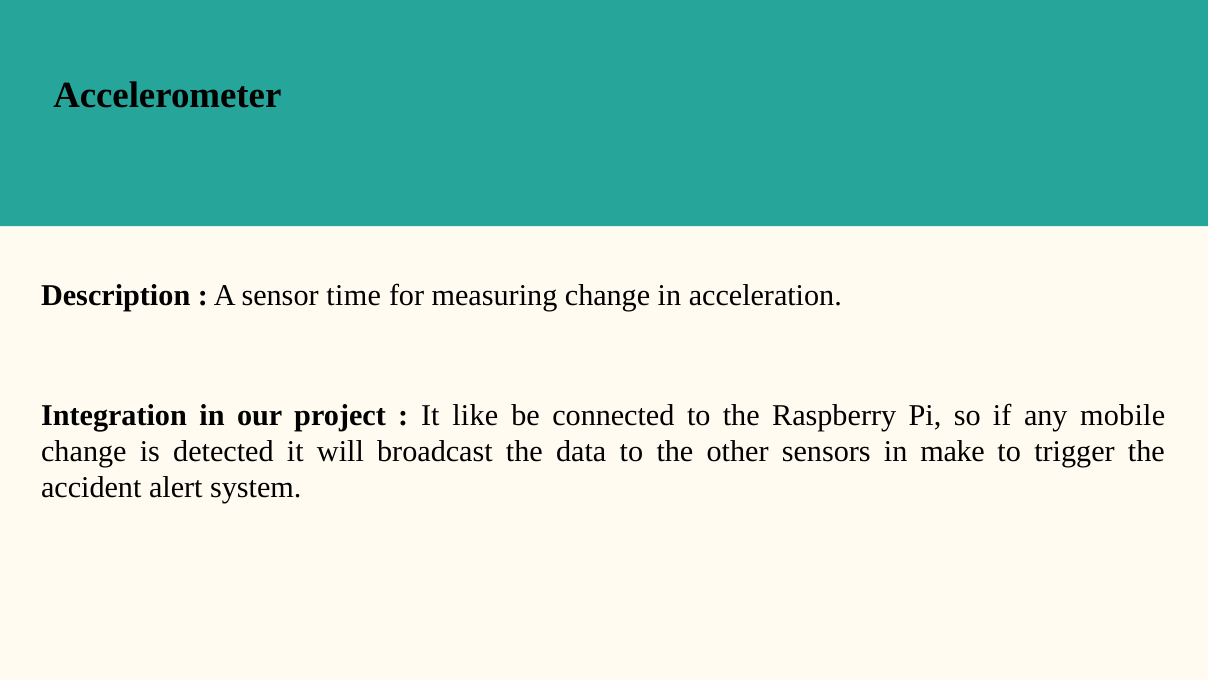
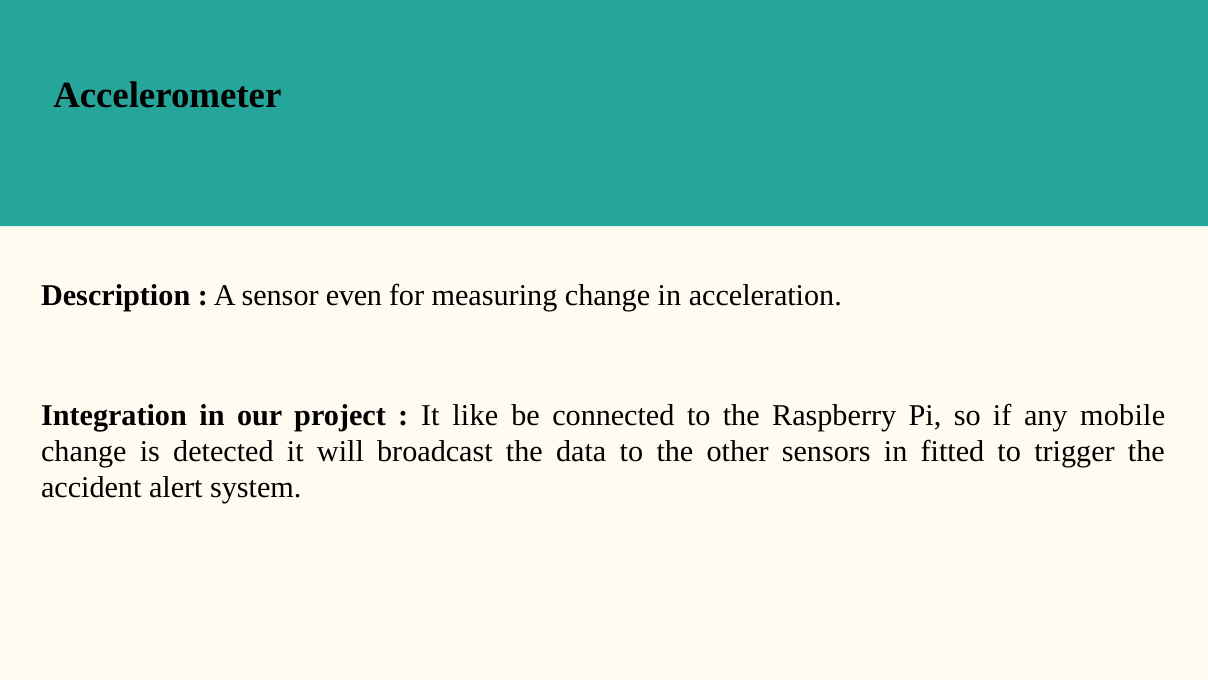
time: time -> even
make: make -> fitted
